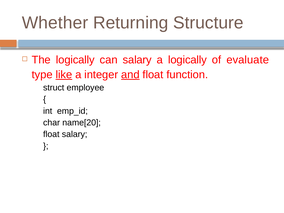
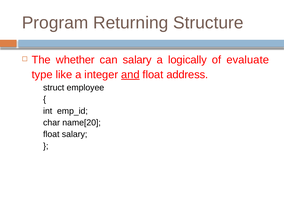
Whether: Whether -> Program
The logically: logically -> whether
like underline: present -> none
function: function -> address
